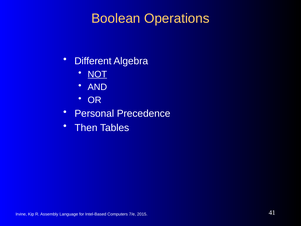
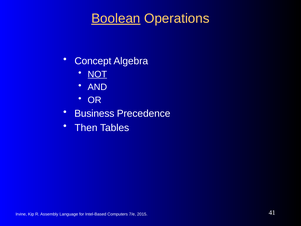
Boolean underline: none -> present
Different: Different -> Concept
Personal: Personal -> Business
